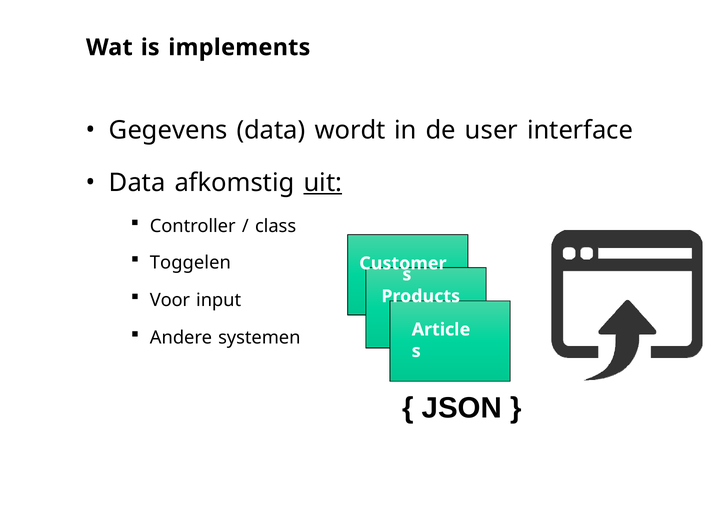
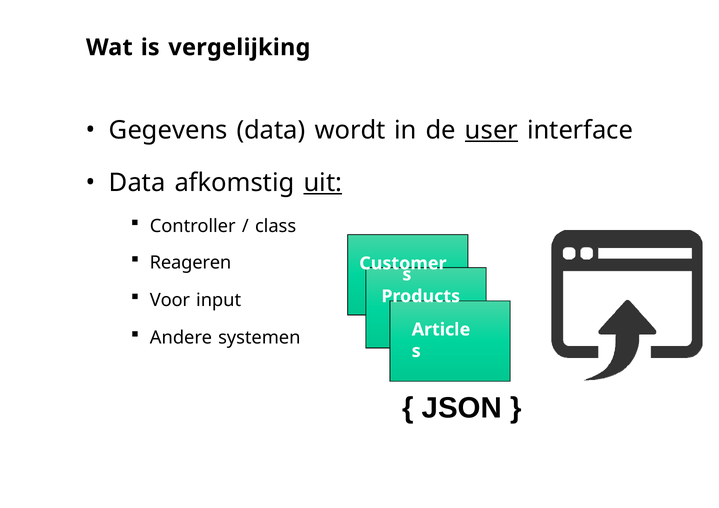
implements: implements -> vergelijking
user underline: none -> present
Toggelen: Toggelen -> Reageren
